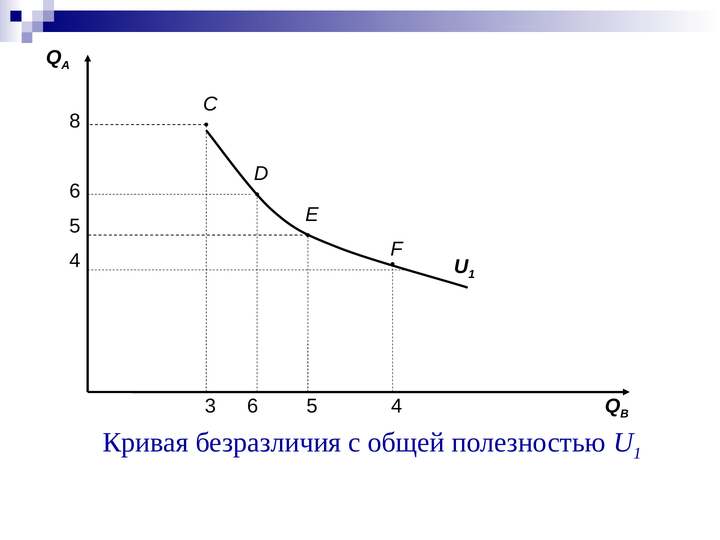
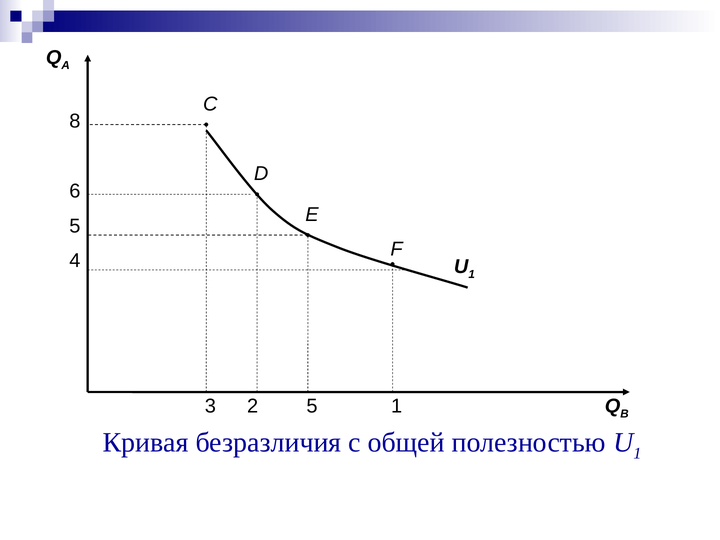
3 6: 6 -> 2
5 4: 4 -> 1
